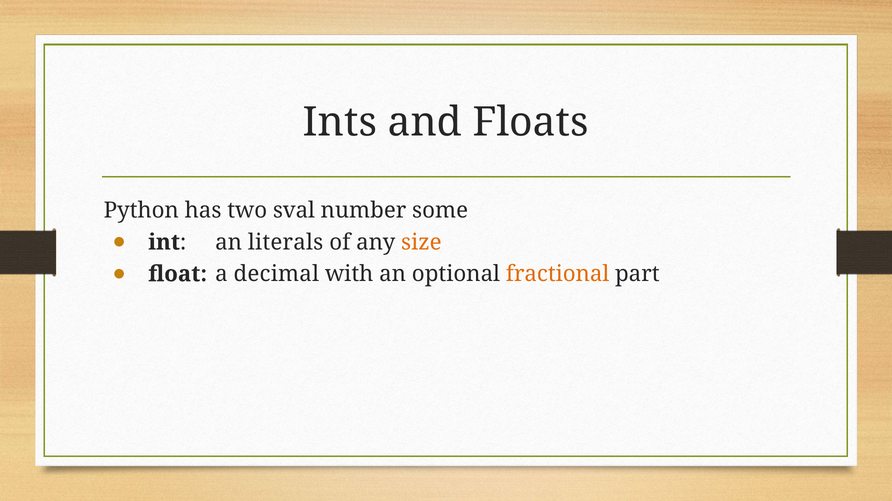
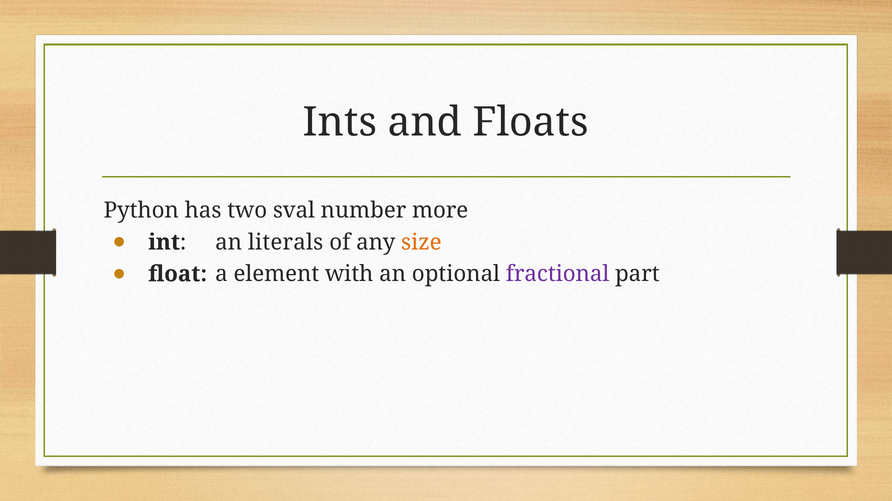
some: some -> more
decimal: decimal -> element
fractional colour: orange -> purple
